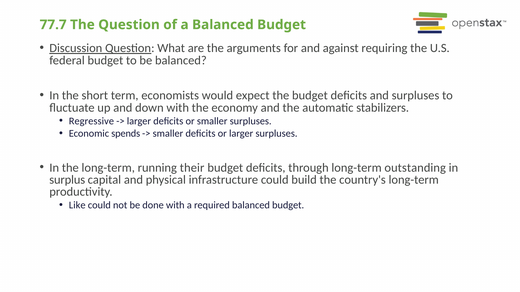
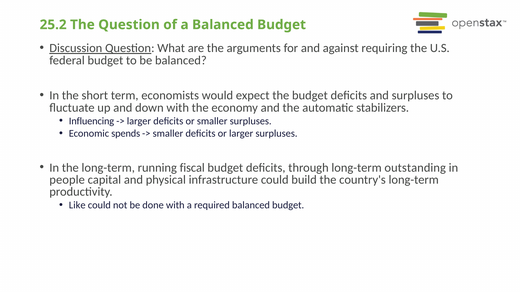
77.7: 77.7 -> 25.2
Regressive: Regressive -> Influencing
their: their -> fiscal
surplus: surplus -> people
